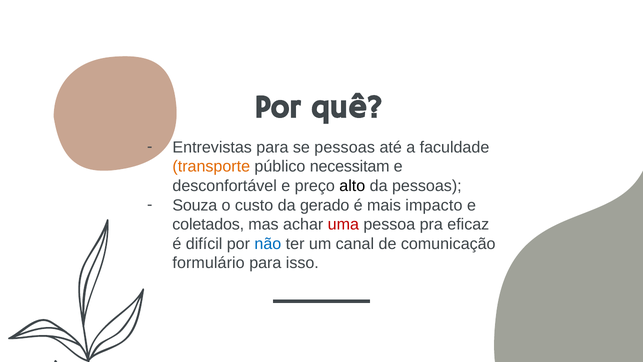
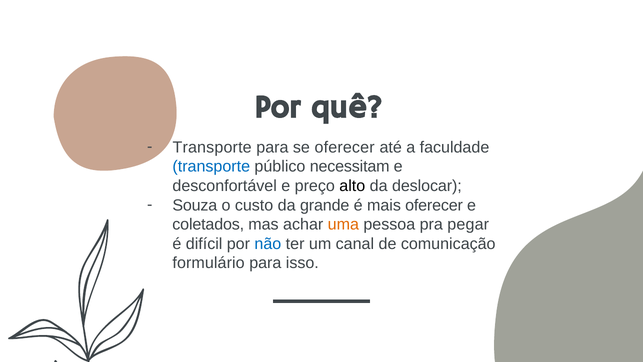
Entrevistas at (212, 147): Entrevistas -> Transporte
se pessoas: pessoas -> oferecer
transporte at (211, 167) colour: orange -> blue
da pessoas: pessoas -> deslocar
gerado: gerado -> grande
mais impacto: impacto -> oferecer
uma colour: red -> orange
eficaz: eficaz -> pegar
